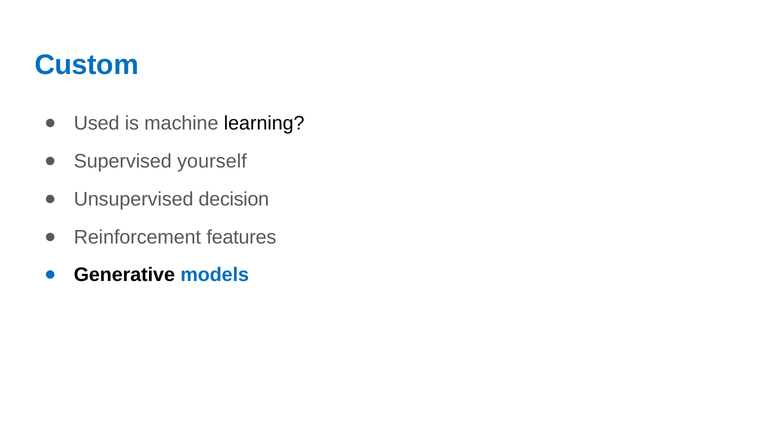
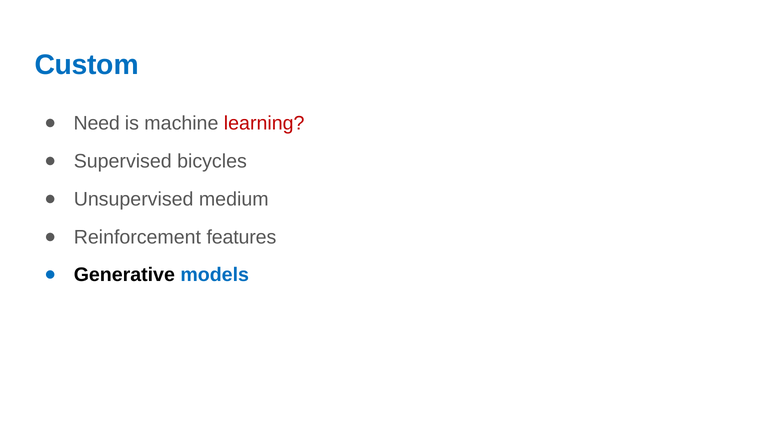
Used: Used -> Need
learning colour: black -> red
yourself: yourself -> bicycles
decision: decision -> medium
